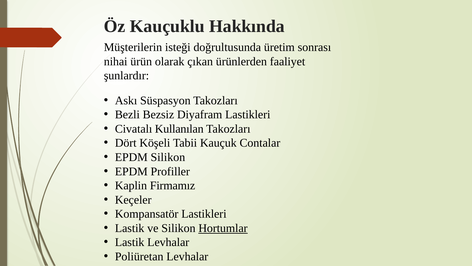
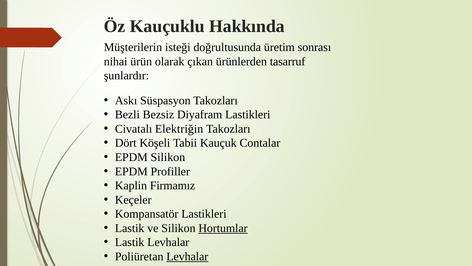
faaliyet: faaliyet -> tasarruf
Kullanılan: Kullanılan -> Elektriğin
Levhalar at (187, 256) underline: none -> present
